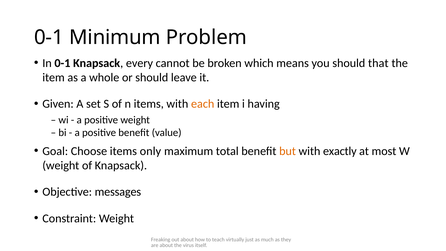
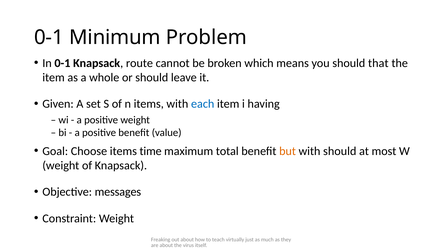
every: every -> route
each colour: orange -> blue
only: only -> time
with exactly: exactly -> should
